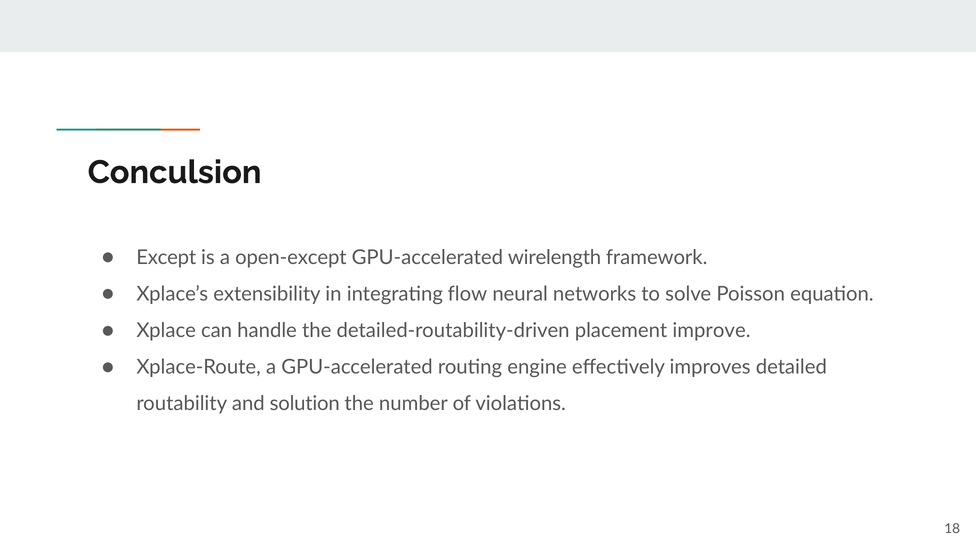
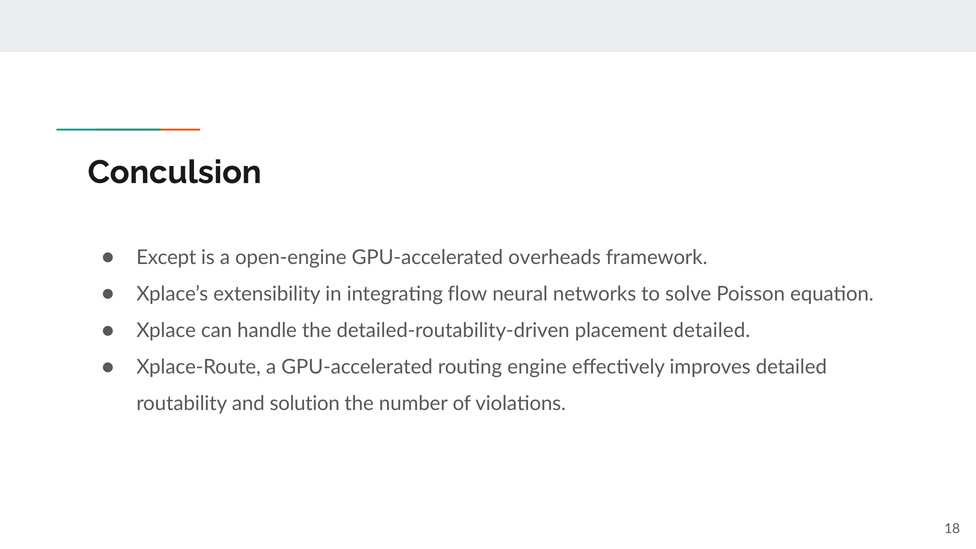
open-except: open-except -> open-engine
wirelength: wirelength -> overheads
placement improve: improve -> detailed
